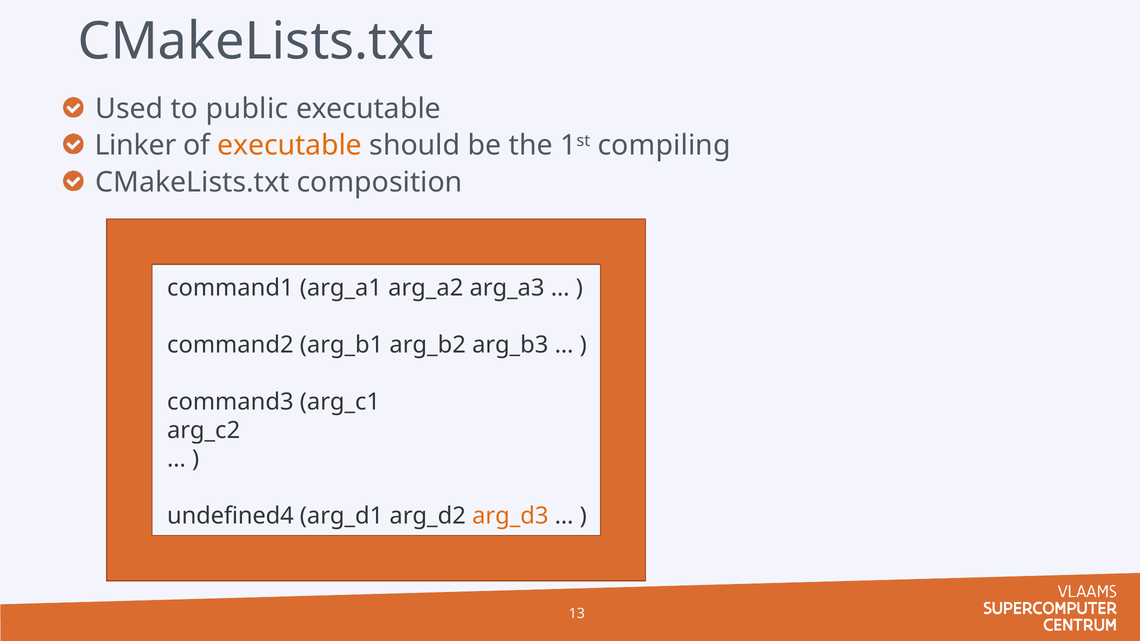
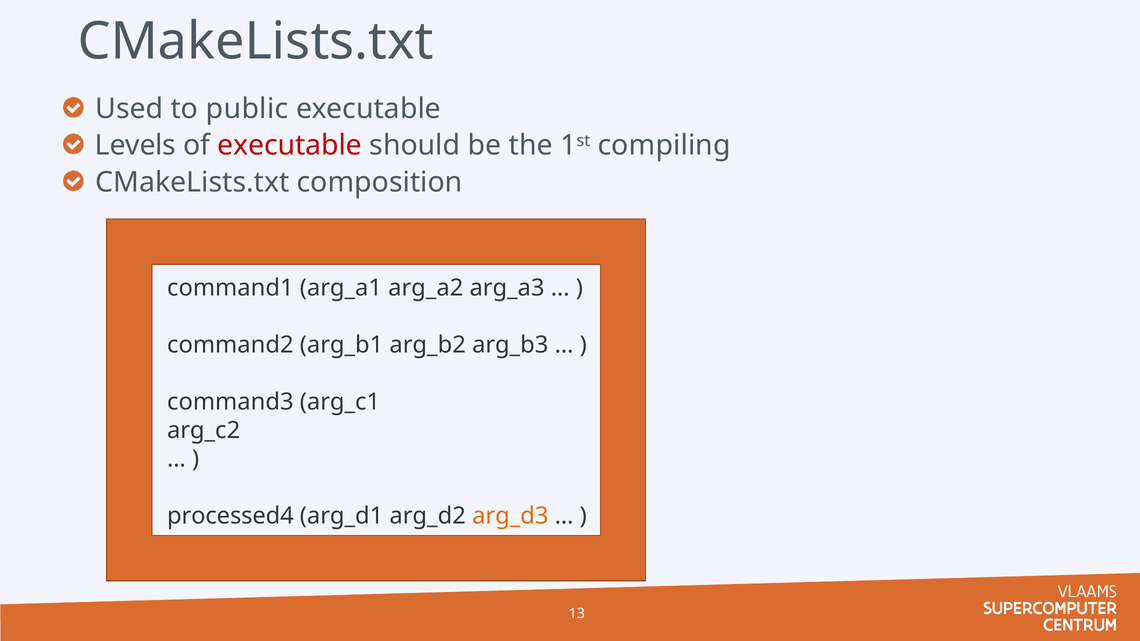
Linker: Linker -> Levels
executable at (290, 146) colour: orange -> red
undefined4: undefined4 -> processed4
